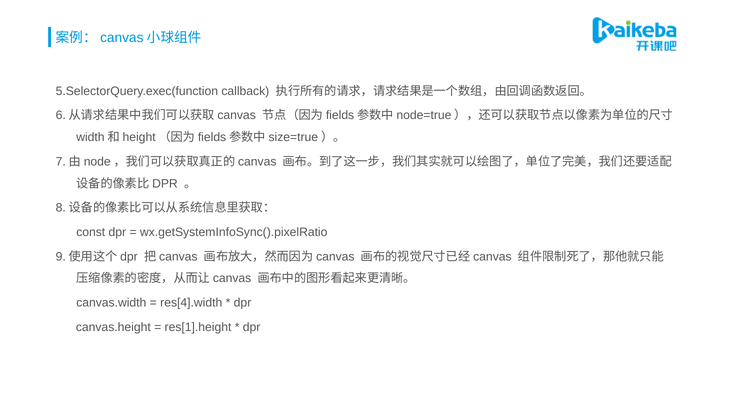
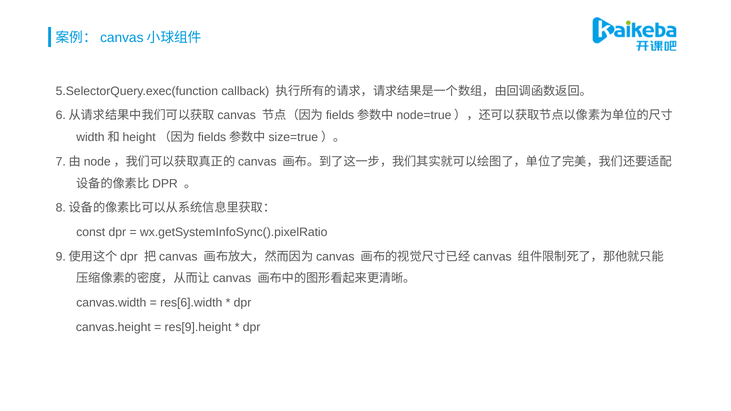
res[4].width: res[4].width -> res[6].width
res[1].height: res[1].height -> res[9].height
